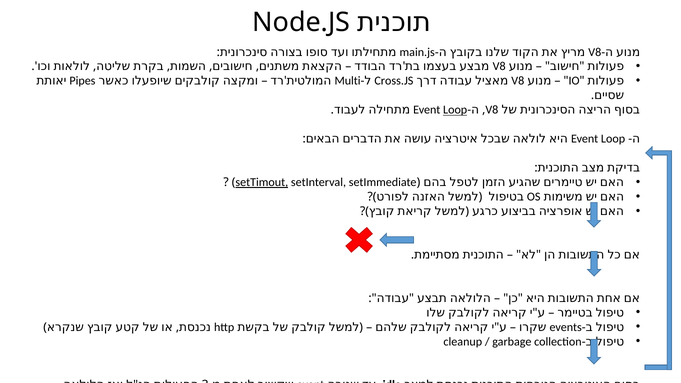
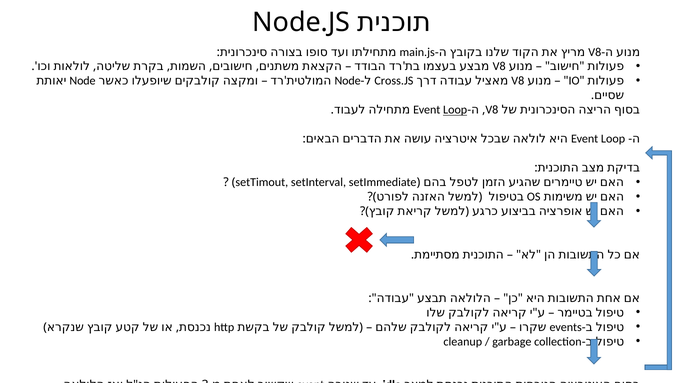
Pipes at (82, 81): Pipes -> Node
Multi at (348, 81): Multi -> Node
setTimout underline: present -> none
